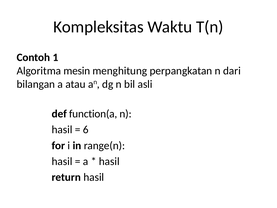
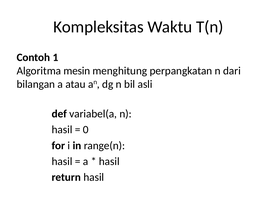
function(a: function(a -> variabel(a
6: 6 -> 0
